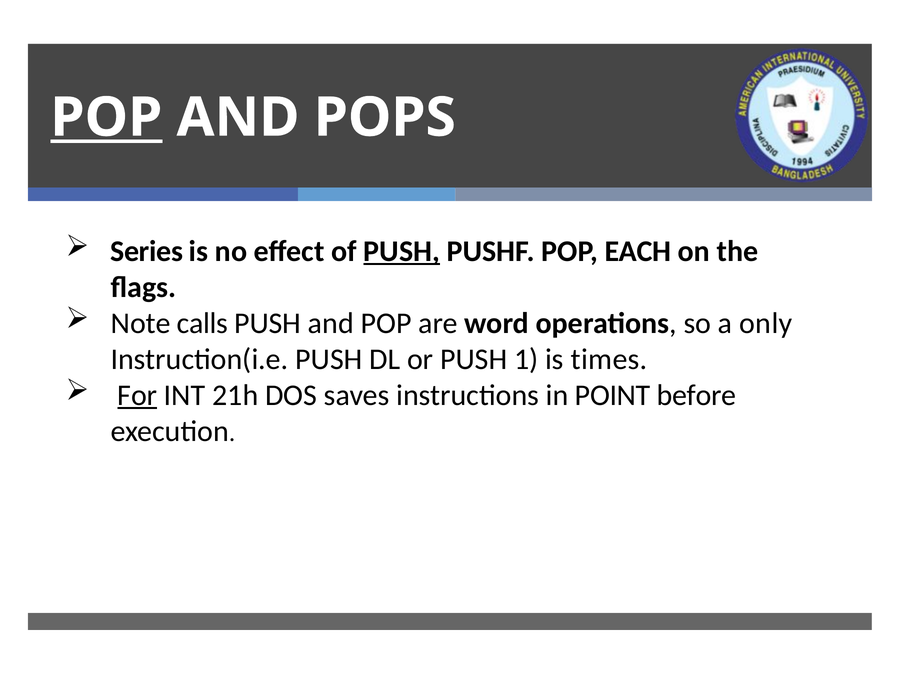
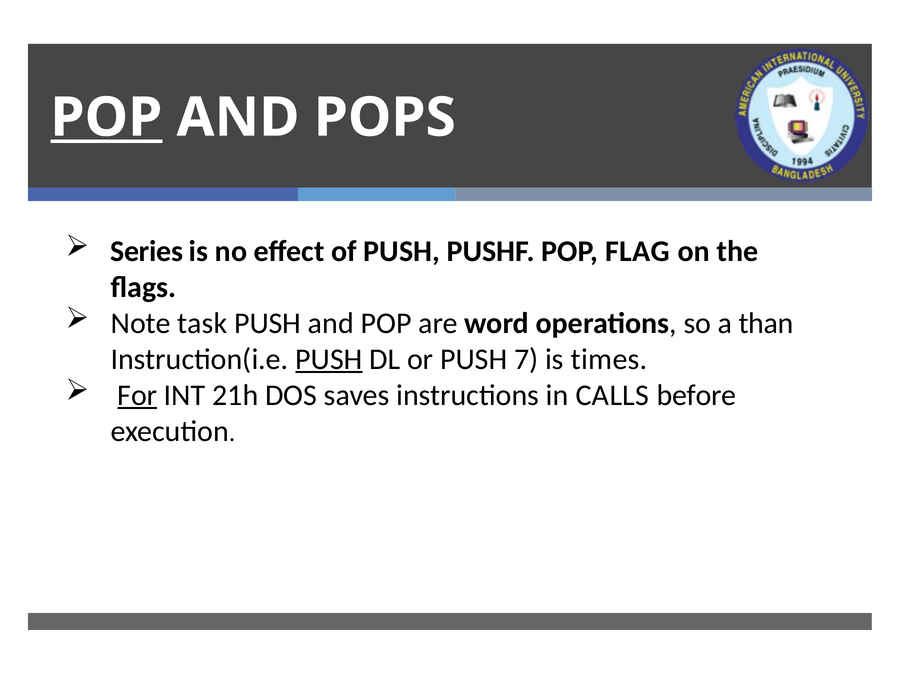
PUSH at (402, 251) underline: present -> none
EACH: EACH -> FLAG
calls: calls -> task
only: only -> than
PUSH at (329, 359) underline: none -> present
1: 1 -> 7
POINT: POINT -> CALLS
